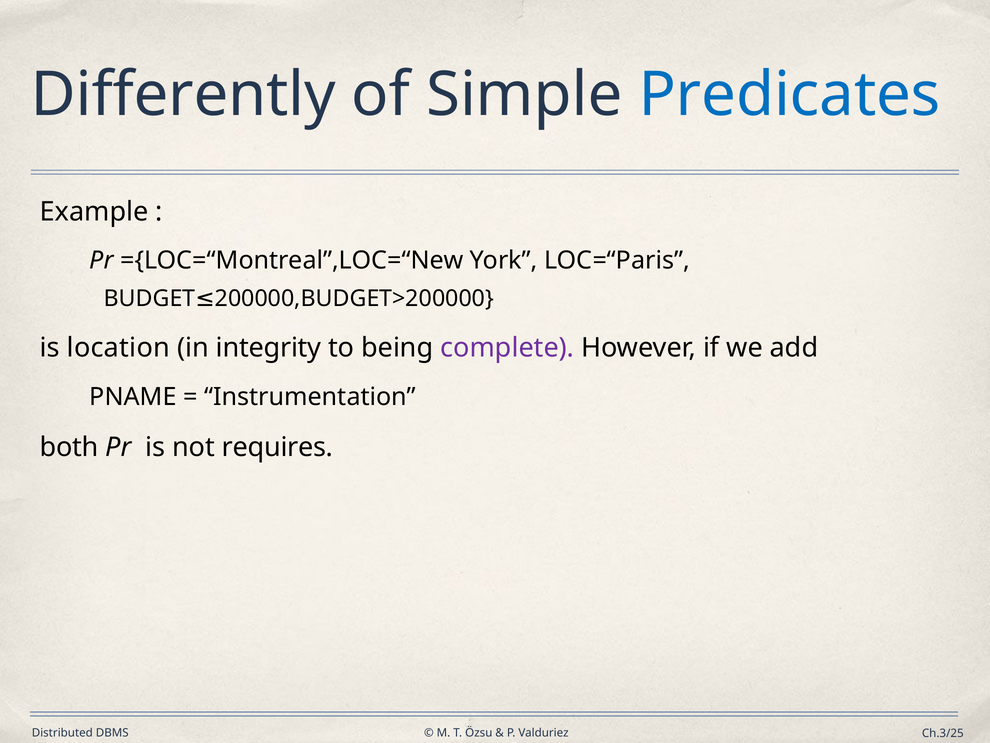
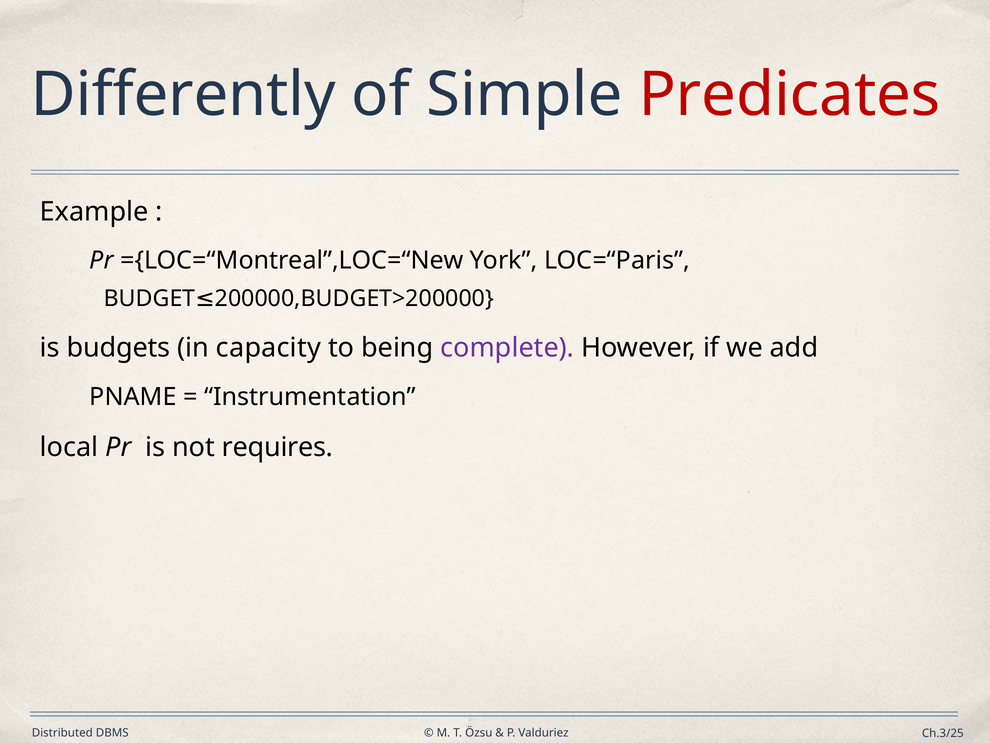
Predicates colour: blue -> red
location: location -> budgets
integrity: integrity -> capacity
both: both -> local
